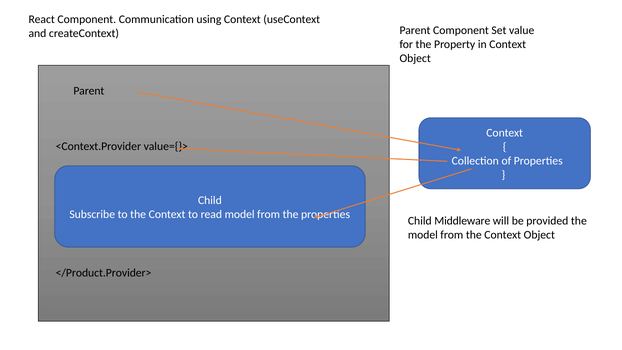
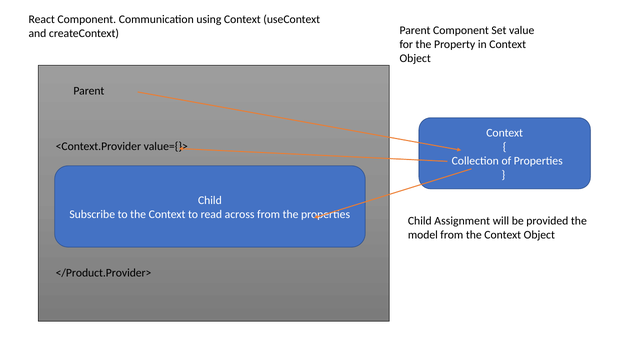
read model: model -> across
Middleware: Middleware -> Assignment
